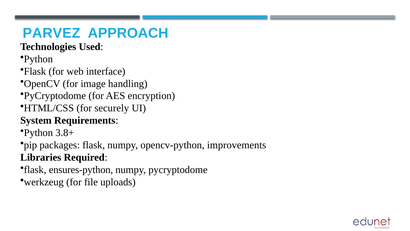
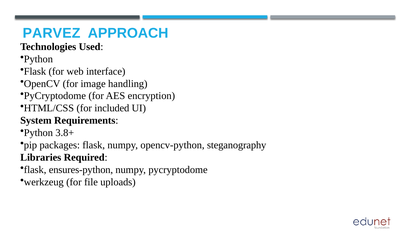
securely: securely -> included
improvements: improvements -> steganography
